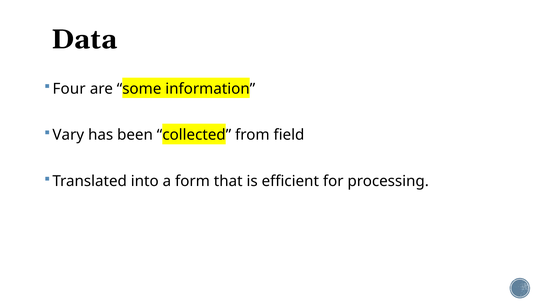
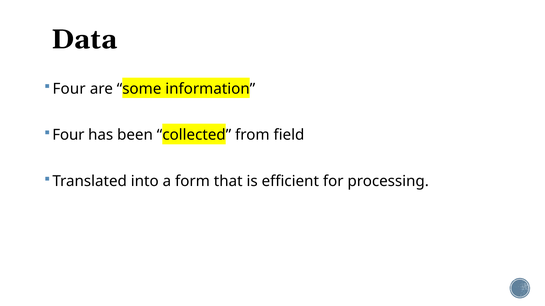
Vary at (68, 135): Vary -> Four
